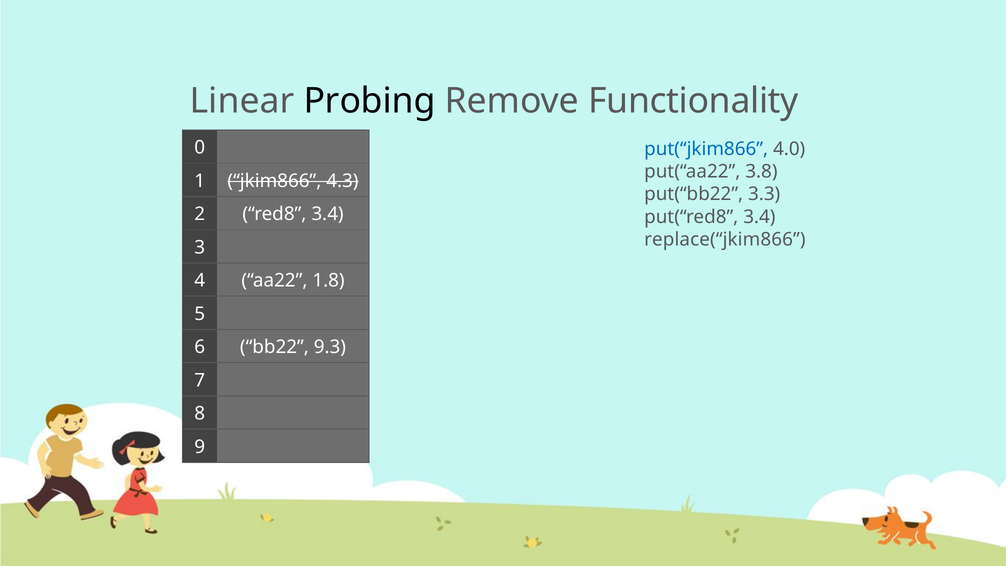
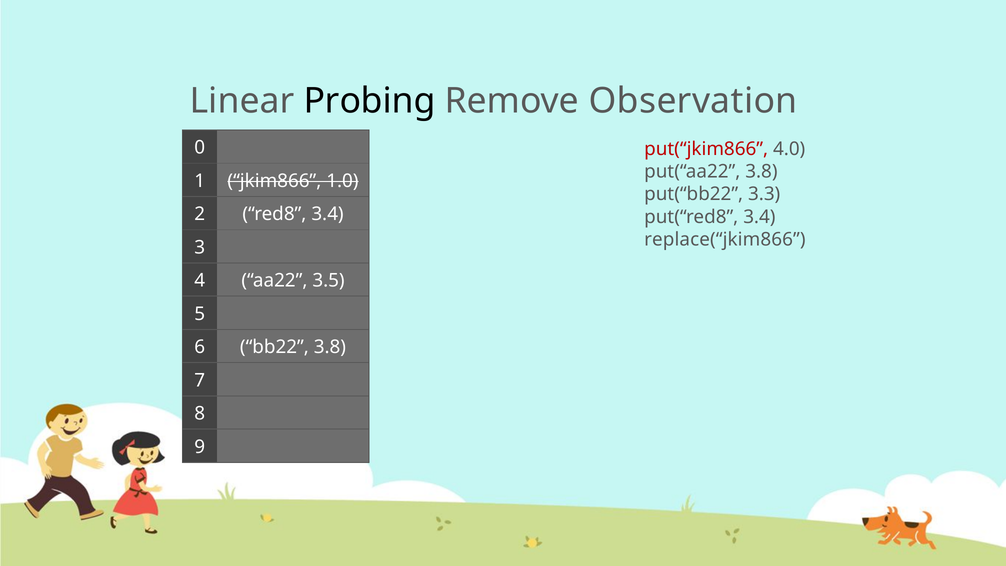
Functionality: Functionality -> Observation
put(“jkim866 colour: blue -> red
4.3: 4.3 -> 1.0
1.8: 1.8 -> 3.5
bb22 9.3: 9.3 -> 3.8
